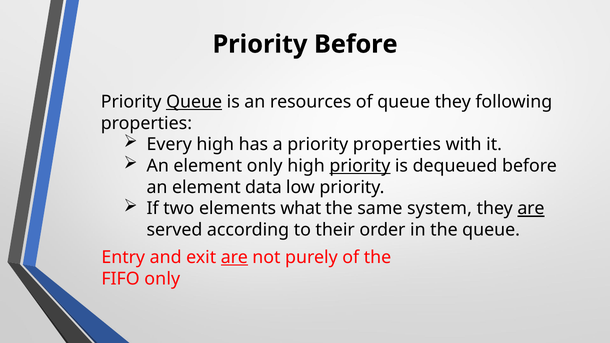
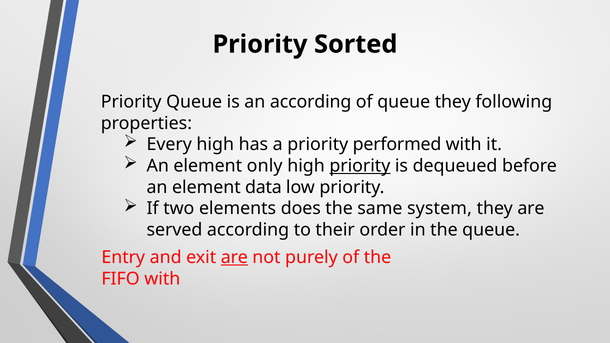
Priority Before: Before -> Sorted
Queue at (194, 102) underline: present -> none
an resources: resources -> according
priority properties: properties -> performed
what: what -> does
are at (531, 209) underline: present -> none
FIFO only: only -> with
